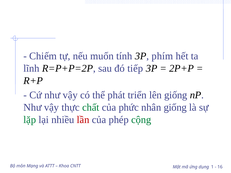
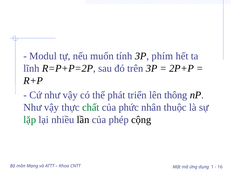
Chiếm: Chiếm -> Modul
tiếp: tiếp -> trên
lên giống: giống -> thông
nhân giống: giống -> thuộc
lần colour: red -> black
cộng colour: green -> black
